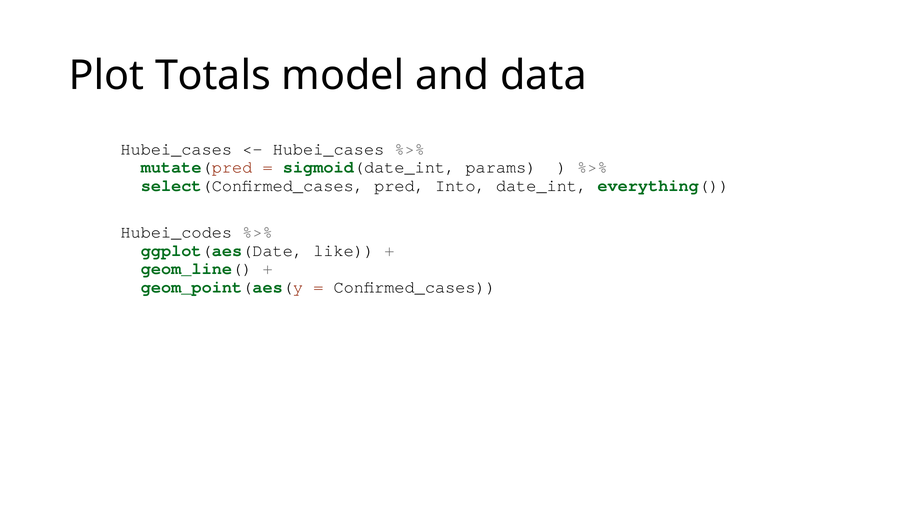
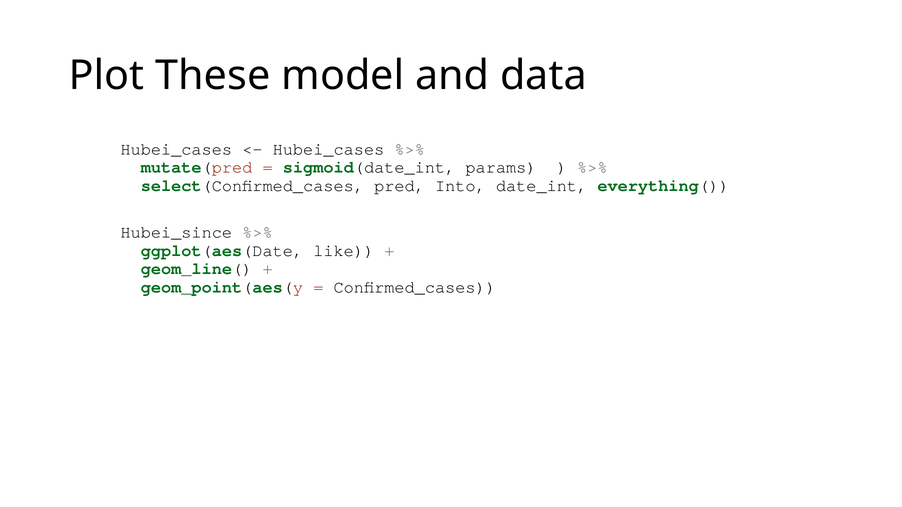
Totals: Totals -> These
Hubei_codes: Hubei_codes -> Hubei_since
